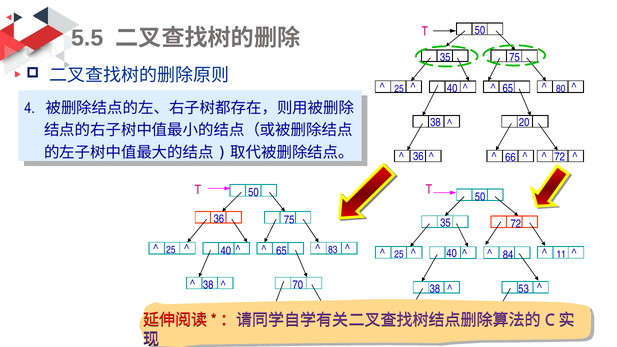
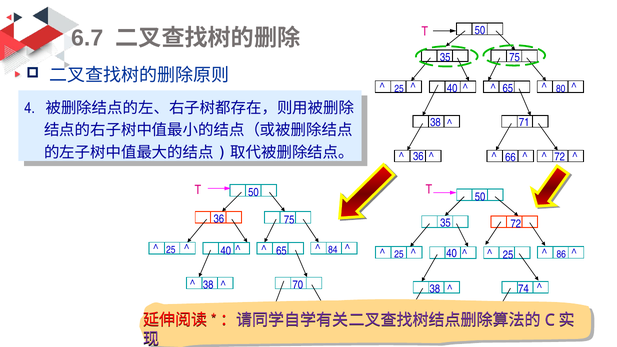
5.5: 5.5 -> 6.7
20: 20 -> 71
83: 83 -> 84
40 84: 84 -> 25
11: 11 -> 86
53: 53 -> 74
